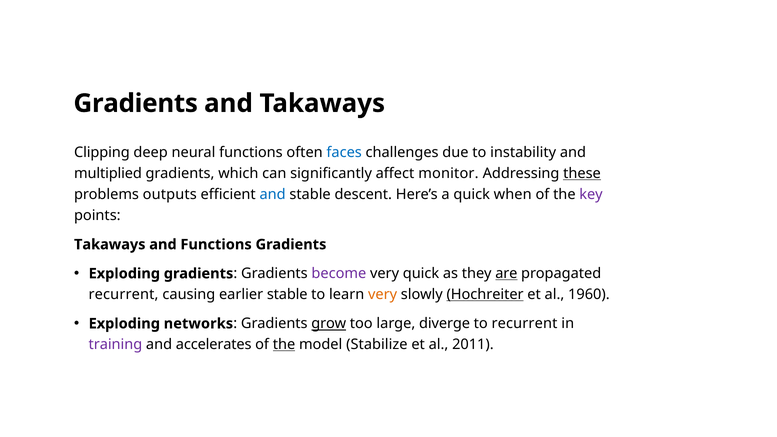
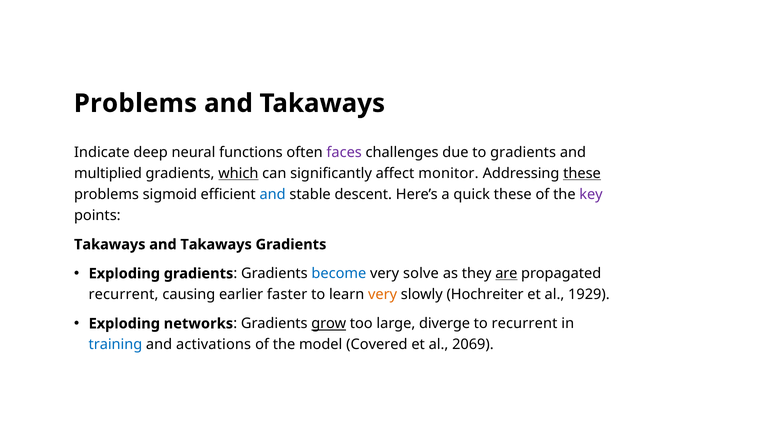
Gradients at (136, 103): Gradients -> Problems
Clipping: Clipping -> Indicate
faces colour: blue -> purple
to instability: instability -> gradients
which underline: none -> present
outputs: outputs -> sigmoid
quick when: when -> these
Functions at (216, 245): Functions -> Takaways
become colour: purple -> blue
very quick: quick -> solve
earlier stable: stable -> faster
Hochreiter underline: present -> none
1960: 1960 -> 1929
training colour: purple -> blue
accelerates: accelerates -> activations
the at (284, 345) underline: present -> none
Stabilize: Stabilize -> Covered
2011: 2011 -> 2069
